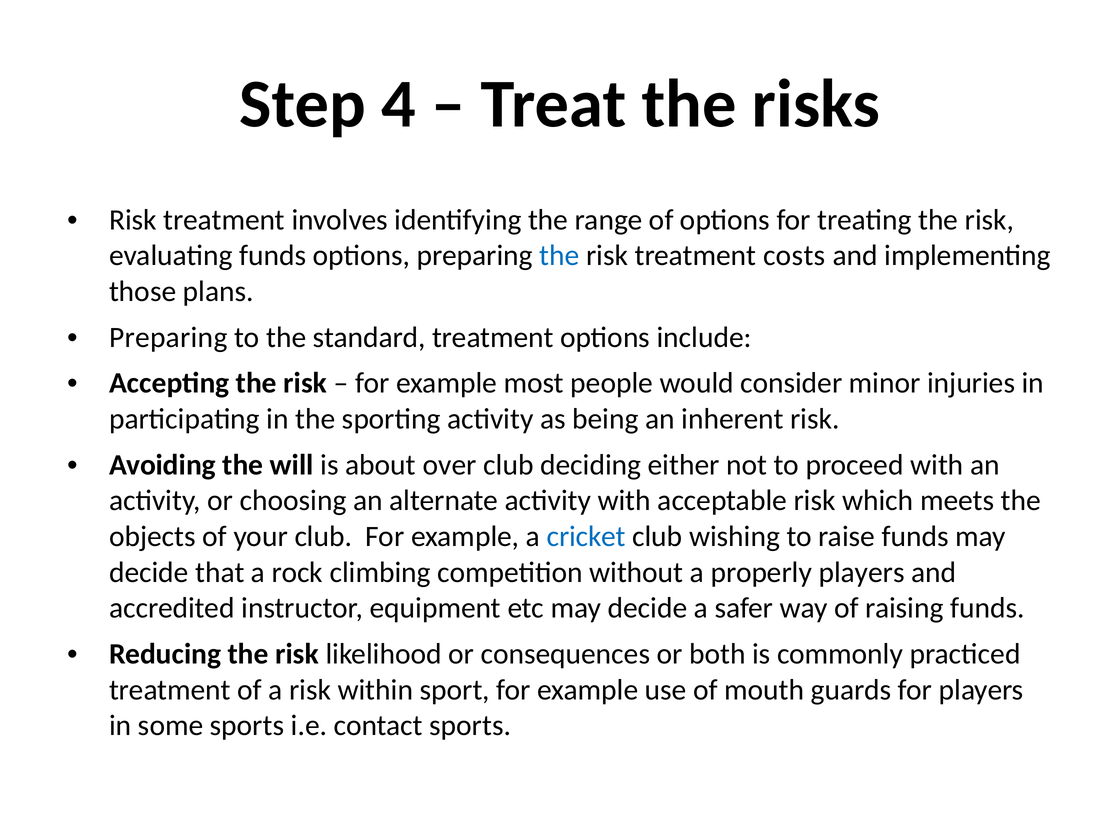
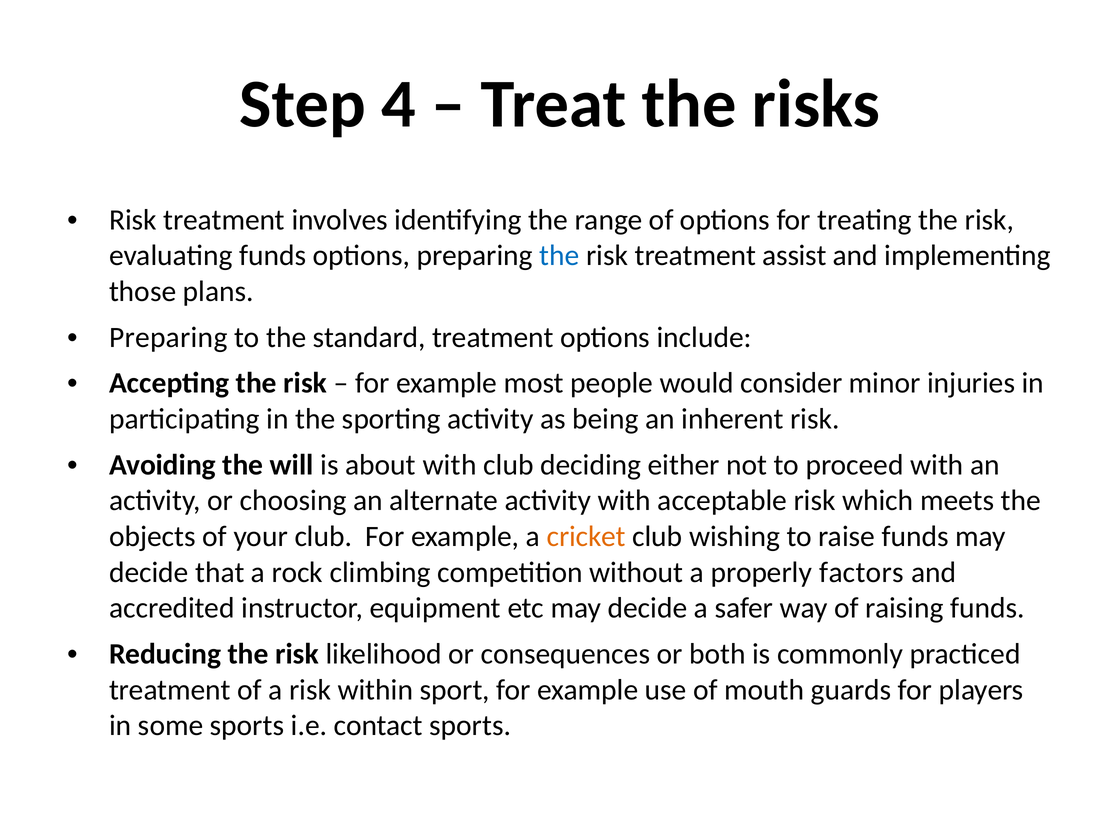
costs: costs -> assist
about over: over -> with
cricket colour: blue -> orange
properly players: players -> factors
